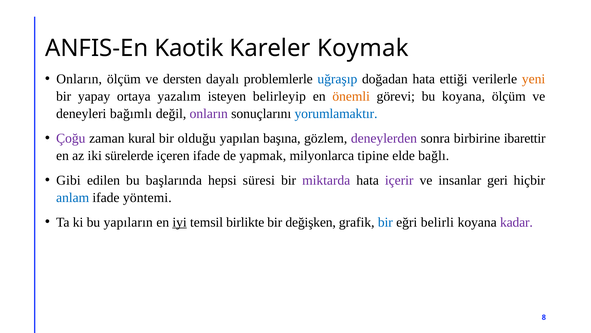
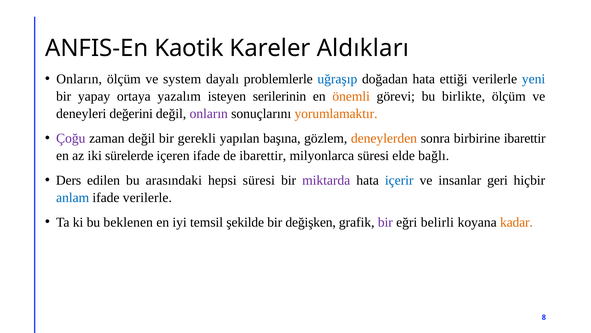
Koymak: Koymak -> Aldıkları
dersten: dersten -> system
yeni colour: orange -> blue
belirleyip: belirleyip -> serilerinin
bu koyana: koyana -> birlikte
bağımlı: bağımlı -> değerini
yorumlamaktır colour: blue -> orange
zaman kural: kural -> değil
olduğu: olduğu -> gerekli
deneylerden colour: purple -> orange
de yapmak: yapmak -> ibarettir
milyonlarca tipine: tipine -> süresi
Gibi: Gibi -> Ders
başlarında: başlarında -> arasındaki
içerir colour: purple -> blue
ifade yöntemi: yöntemi -> verilerle
yapıların: yapıların -> beklenen
iyi underline: present -> none
birlikte: birlikte -> şekilde
bir at (385, 222) colour: blue -> purple
kadar colour: purple -> orange
